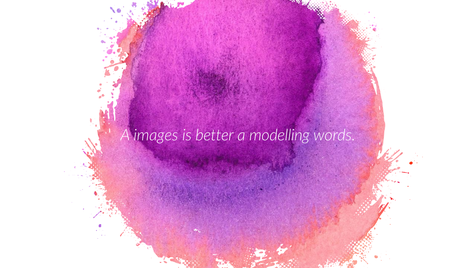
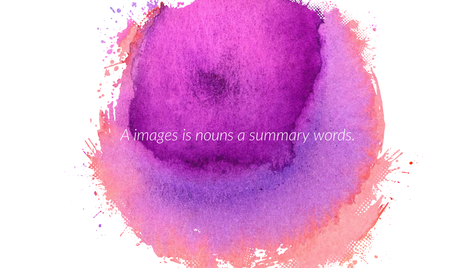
better: better -> nouns
modelling: modelling -> summary
